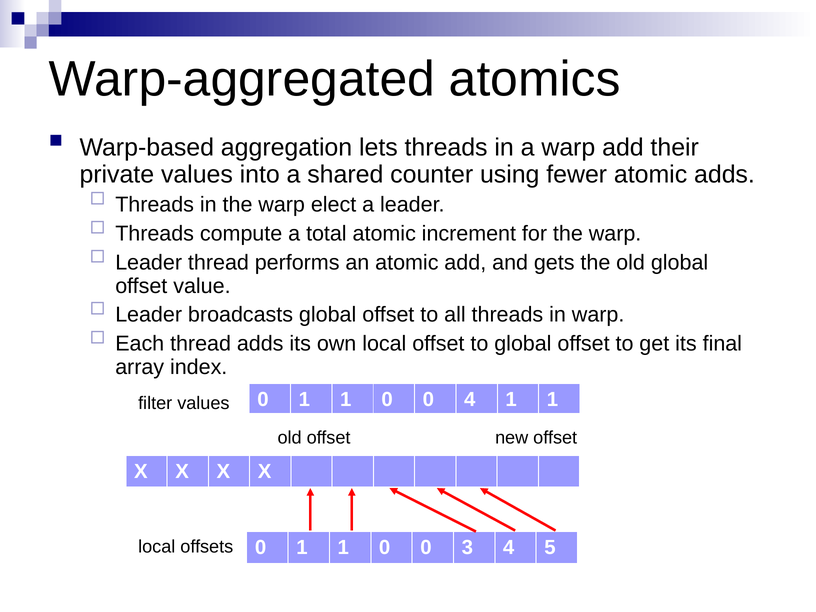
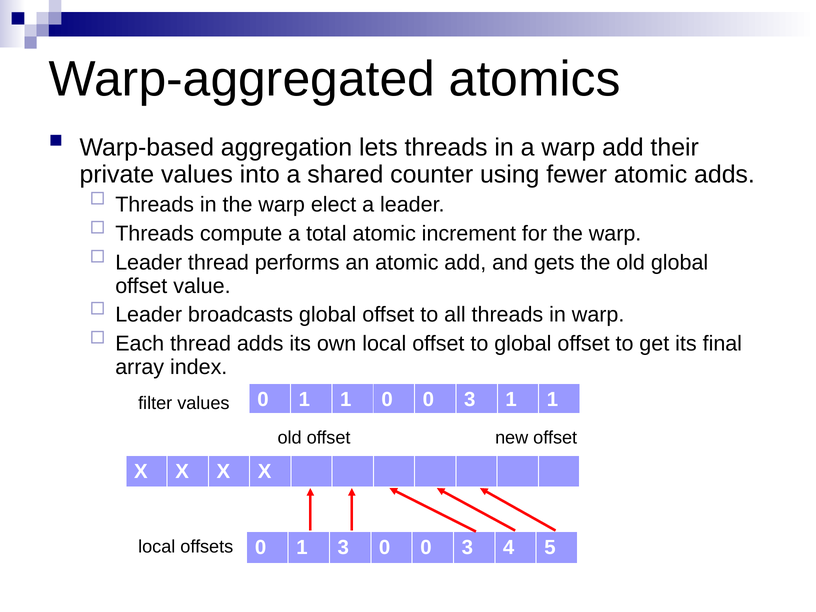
1 0 0 4: 4 -> 3
1 at (343, 547): 1 -> 3
